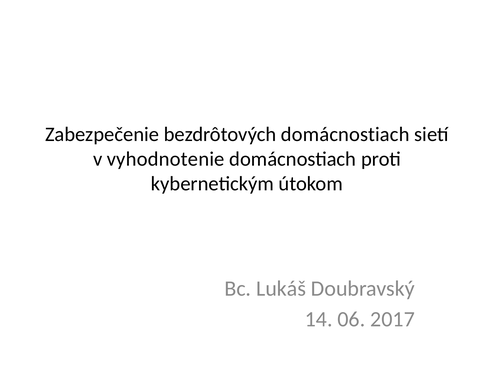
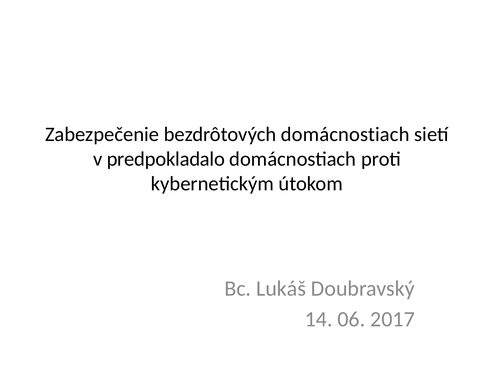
vyhodnotenie: vyhodnotenie -> predpokladalo
